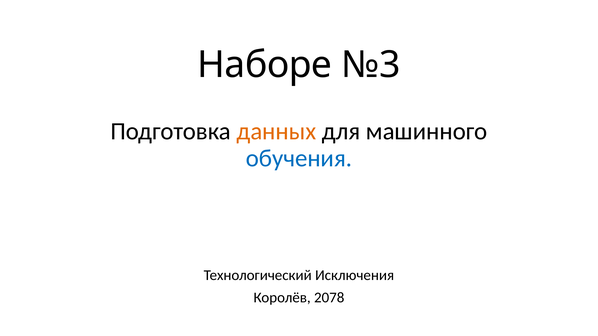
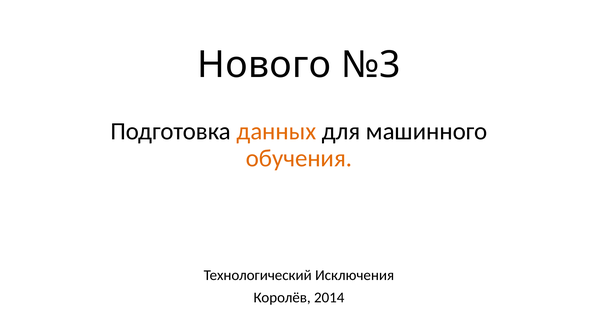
Наборе: Наборе -> Нового
обучения colour: blue -> orange
2078: 2078 -> 2014
